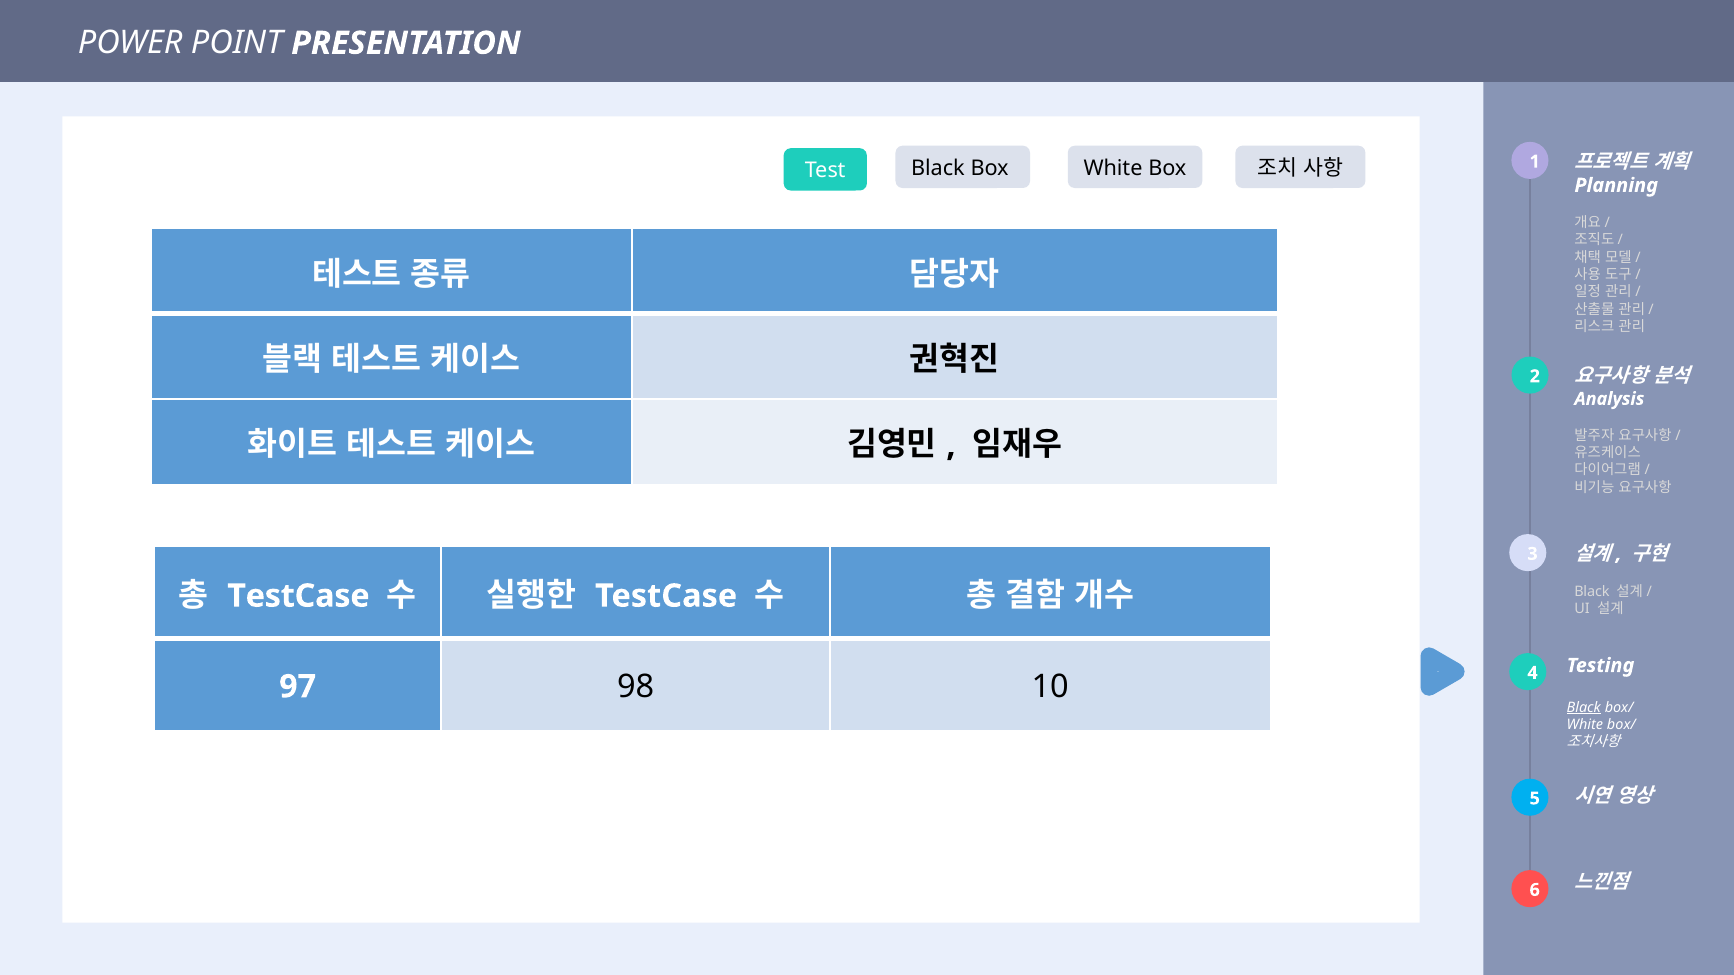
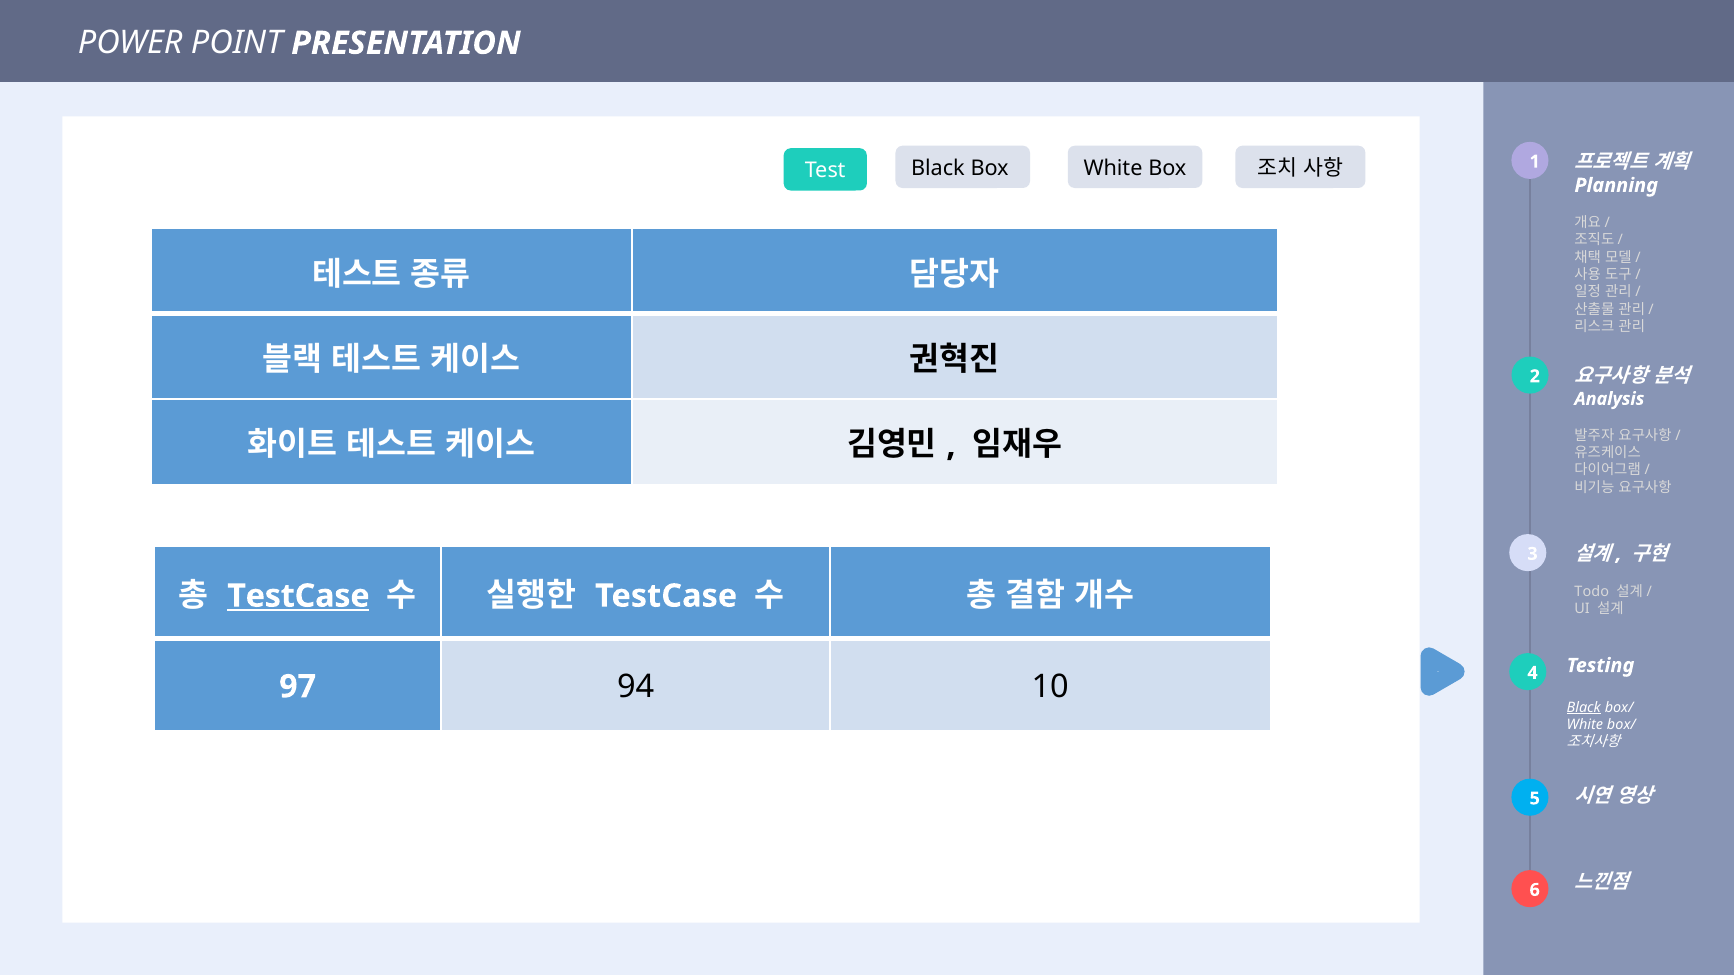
TestCase at (298, 596) underline: none -> present
Black at (1592, 591): Black -> Todo
98: 98 -> 94
